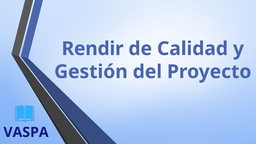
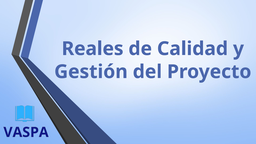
Rendir: Rendir -> Reales
